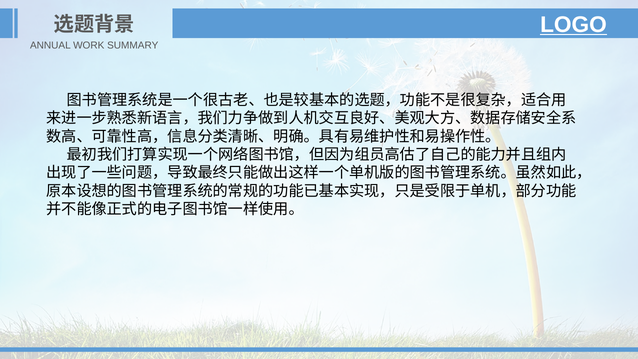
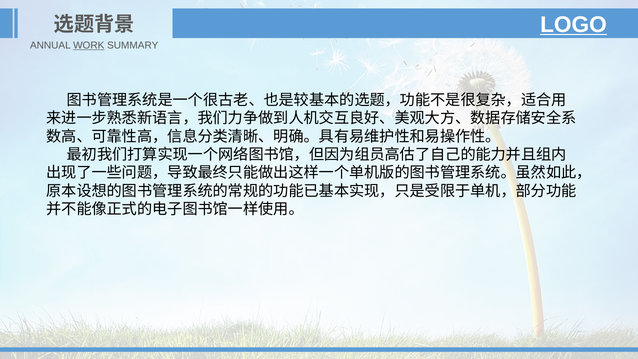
WORK underline: none -> present
